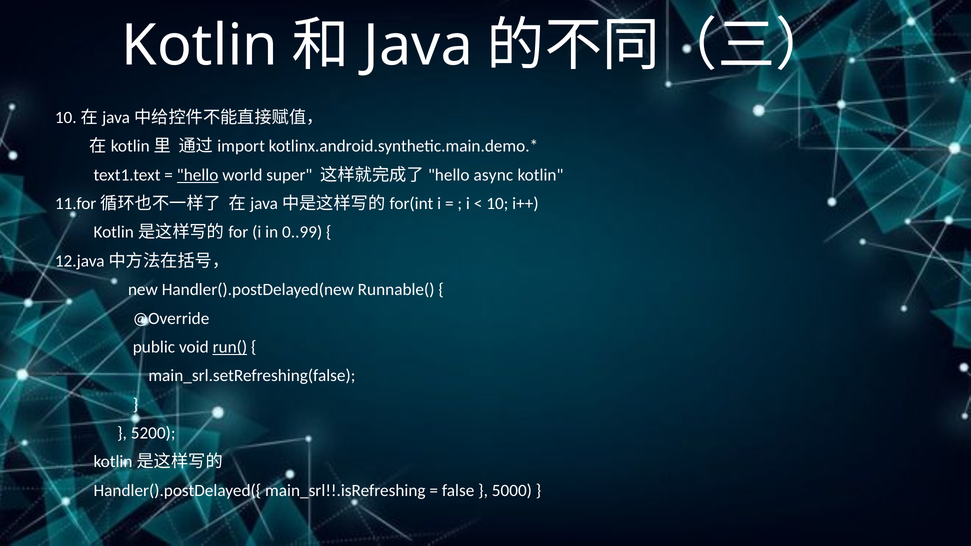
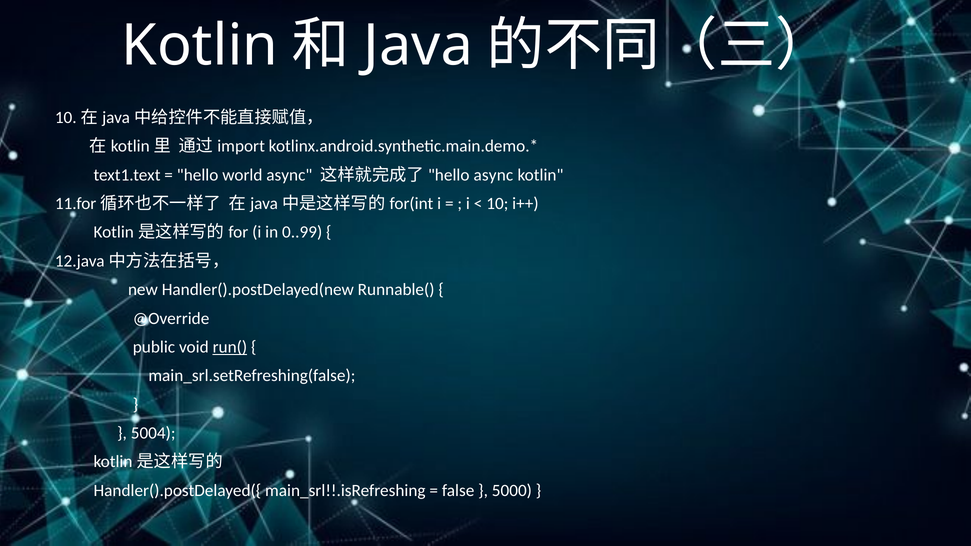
hello underline: present -> none
world super: super -> async
5200: 5200 -> 5004
